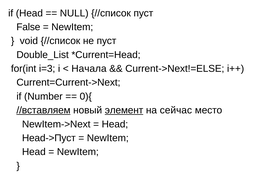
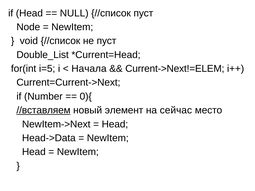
False: False -> Node
i=3: i=3 -> i=5
Current->Next!=ELSE: Current->Next!=ELSE -> Current->Next!=ELEM
элемент underline: present -> none
Head->Пуст: Head->Пуст -> Head->Data
